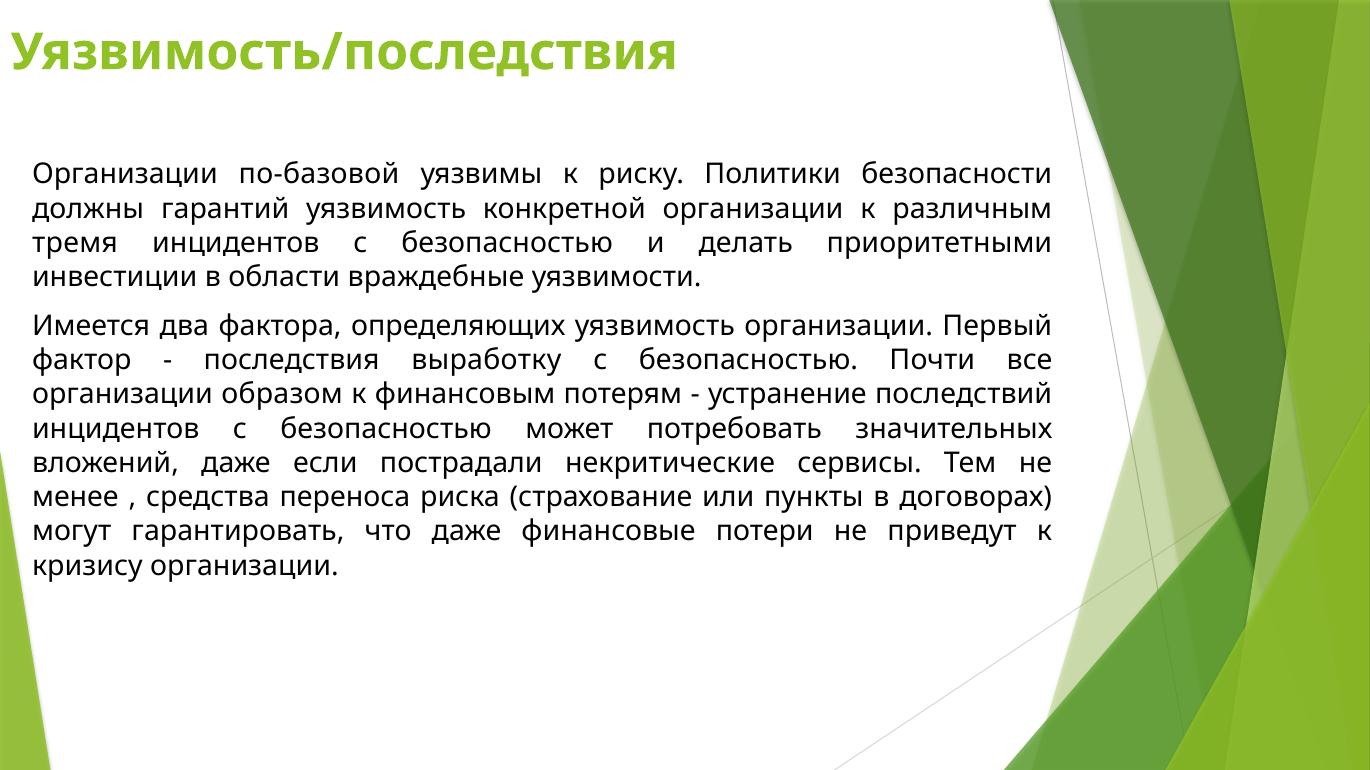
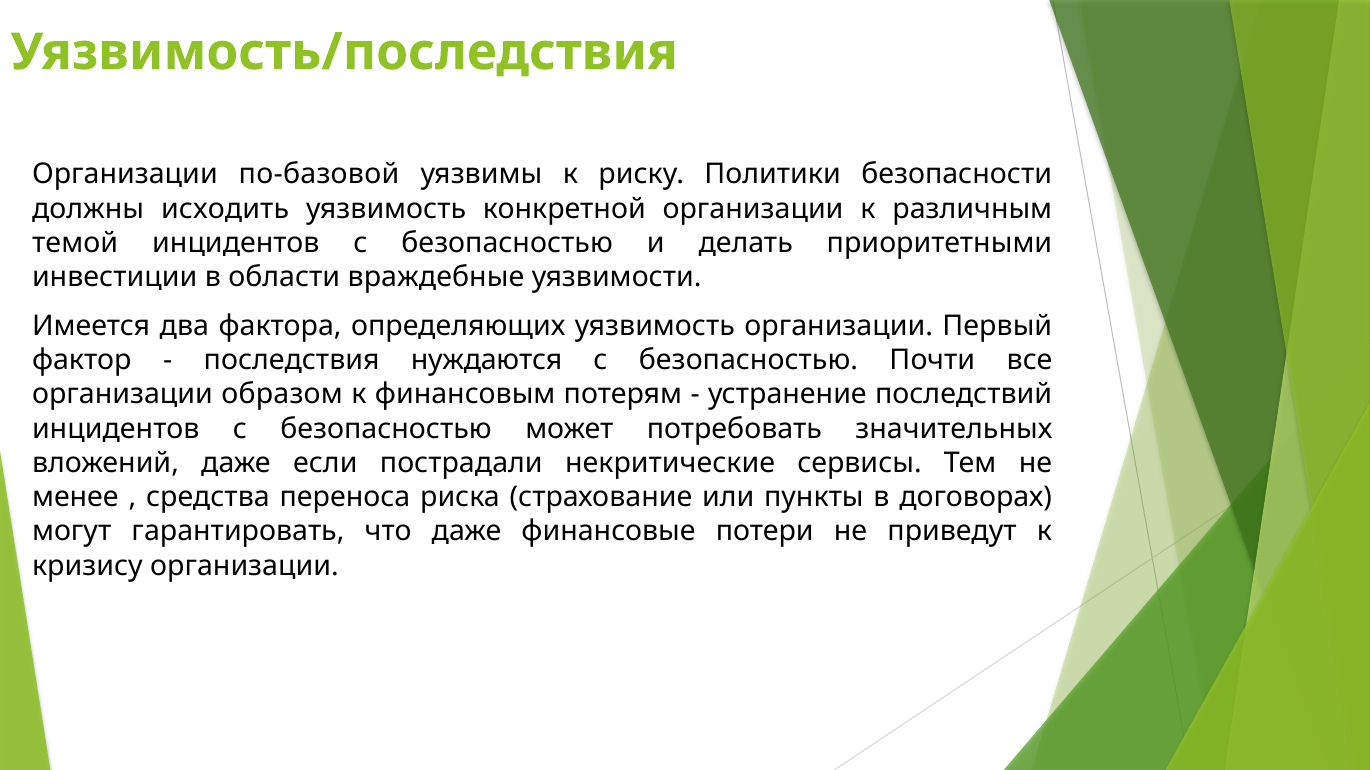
гарантий: гарантий -> исходить
тремя: тремя -> темой
выработку: выработку -> нуждаются
